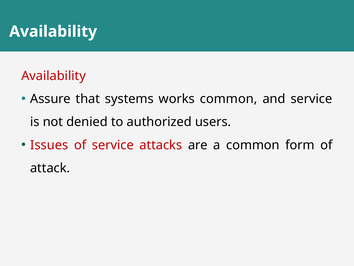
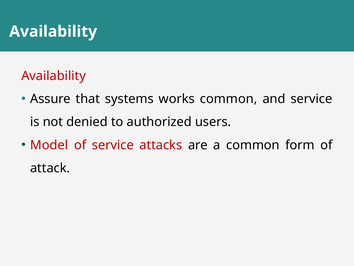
Issues: Issues -> Model
